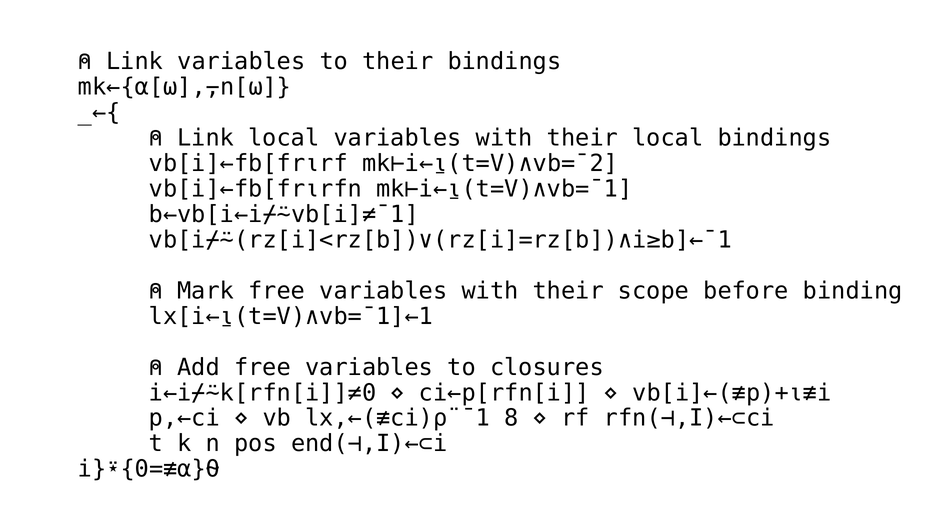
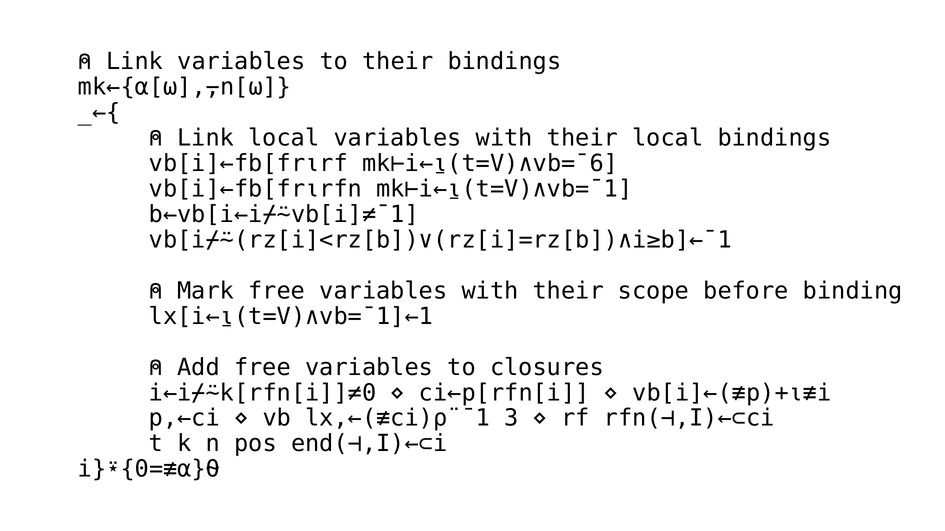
mk⊢i←⍸(t=V)∧vb=¯2: mk⊢i←⍸(t=V)∧vb=¯2 -> mk⊢i←⍸(t=V)∧vb=¯6
8: 8 -> 3
